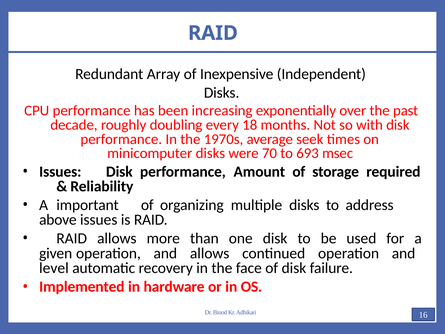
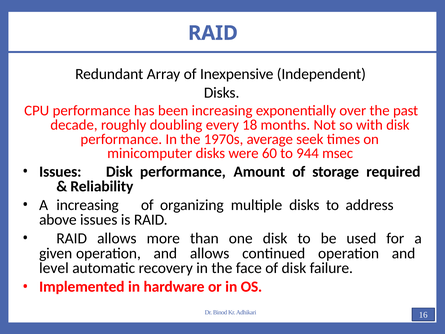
70: 70 -> 60
693: 693 -> 944
A important: important -> increasing
